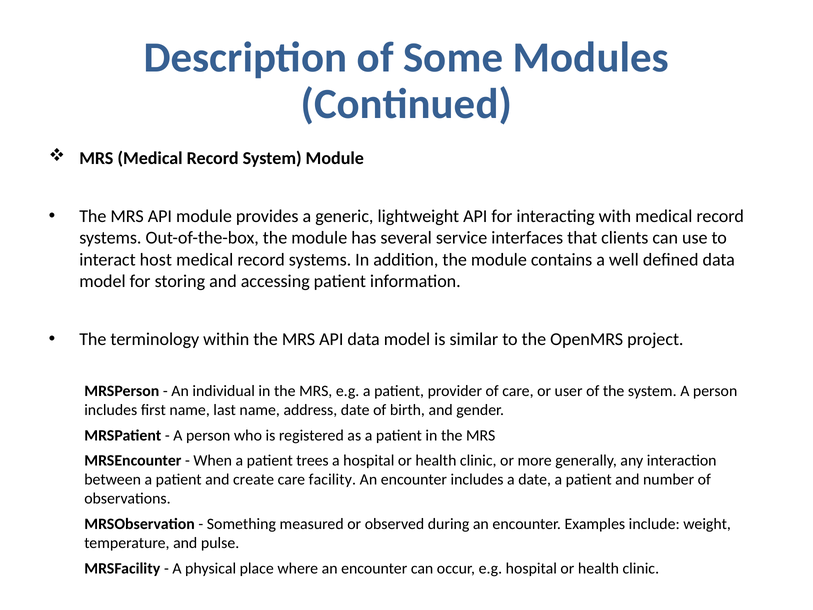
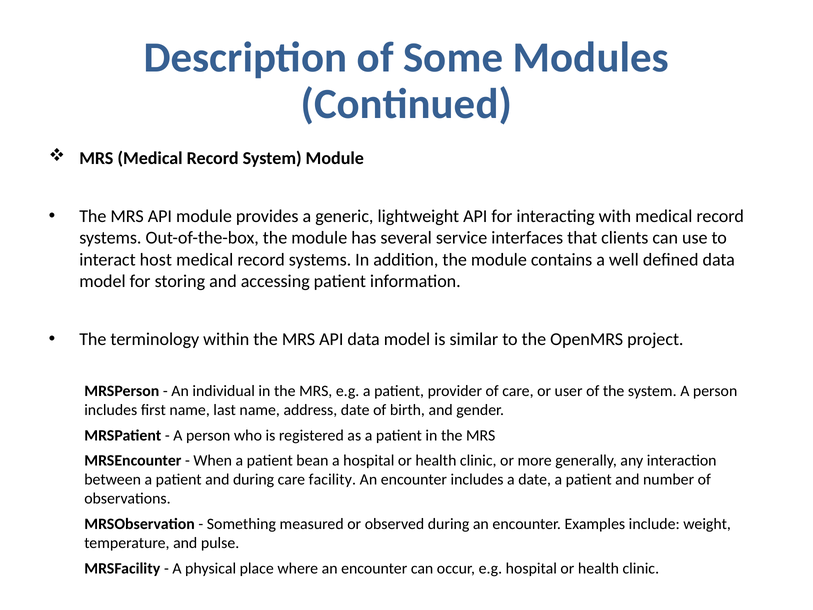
trees: trees -> bean
and create: create -> during
